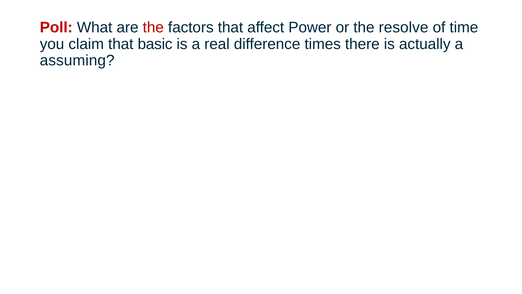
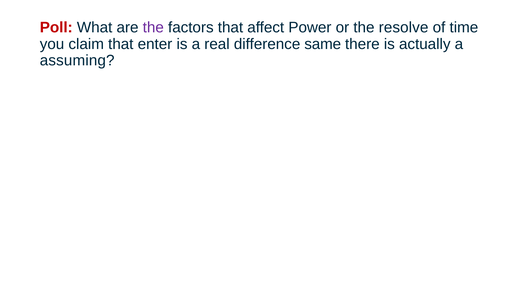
the at (153, 27) colour: red -> purple
basic: basic -> enter
times: times -> same
